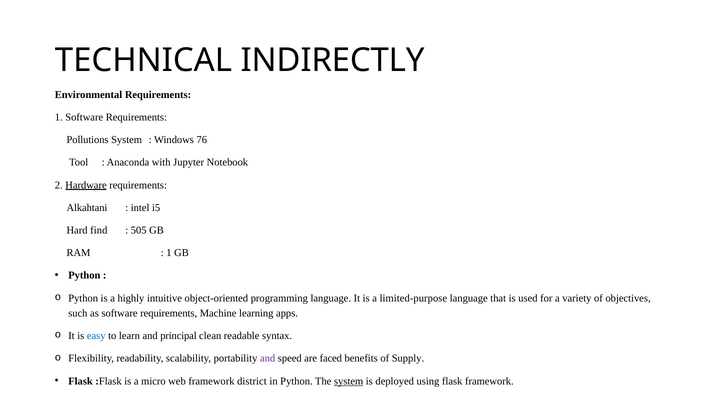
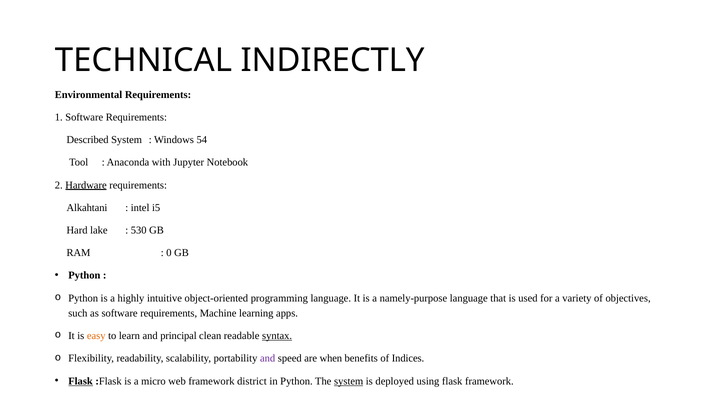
Pollutions: Pollutions -> Described
76: 76 -> 54
find: find -> lake
505: 505 -> 530
1 at (169, 253): 1 -> 0
limited-purpose: limited-purpose -> namely-purpose
easy colour: blue -> orange
syntax underline: none -> present
faced: faced -> when
Supply: Supply -> Indices
Flask at (81, 381) underline: none -> present
